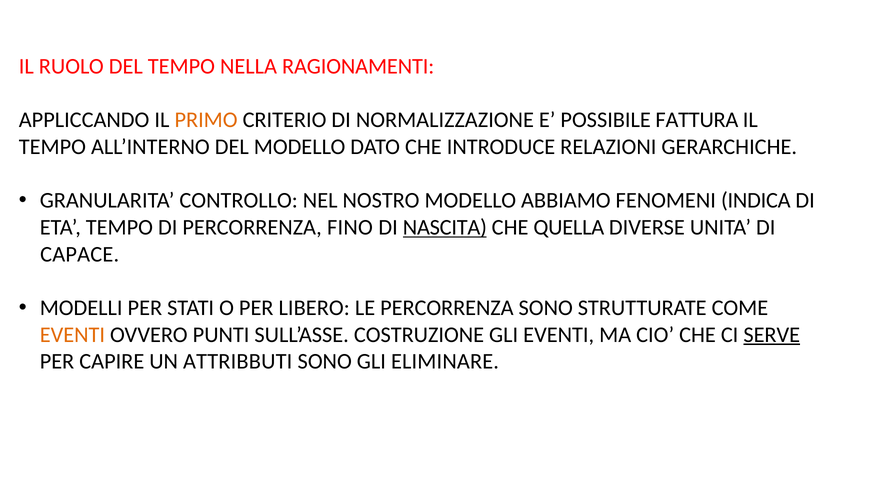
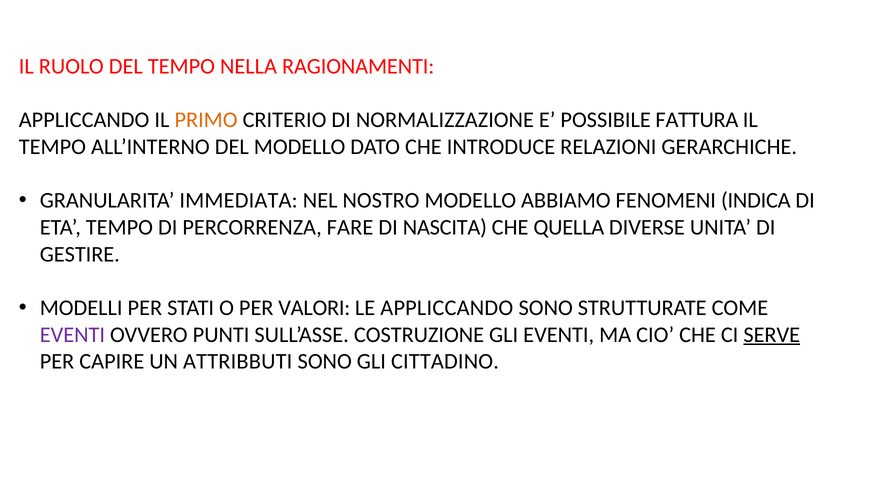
CONTROLLO: CONTROLLO -> IMMEDIATA
FINO: FINO -> FARE
NASCITA underline: present -> none
CAPACE: CAPACE -> GESTIRE
LIBERO: LIBERO -> VALORI
LE PERCORRENZA: PERCORRENZA -> APPLICCANDO
EVENTI at (72, 334) colour: orange -> purple
ELIMINARE: ELIMINARE -> CITTADINO
